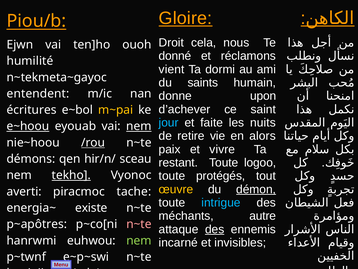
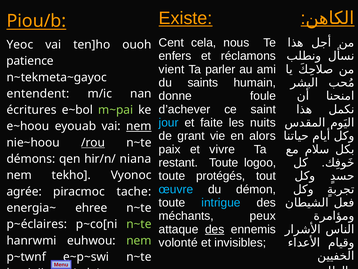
Gloire: Gloire -> Existe
Droit: Droit -> Cent
Ejwn: Ejwn -> Yeoc
donné: donné -> enfers
humilité: humilité -> patience
dormi: dormi -> parler
upon: upon -> foule
m~pai colour: yellow -> light green
e~hoou underline: present -> none
retire: retire -> grant
sceau: sceau -> niana
tekho underline: present -> none
œuvre colour: yellow -> light blue
démon underline: present -> none
averti: averti -> agrée
existe: existe -> ehree
autre: autre -> peux
p~apôtres: p~apôtres -> p~éclaires
n~te at (139, 224) colour: pink -> light green
incarné: incarné -> volonté
